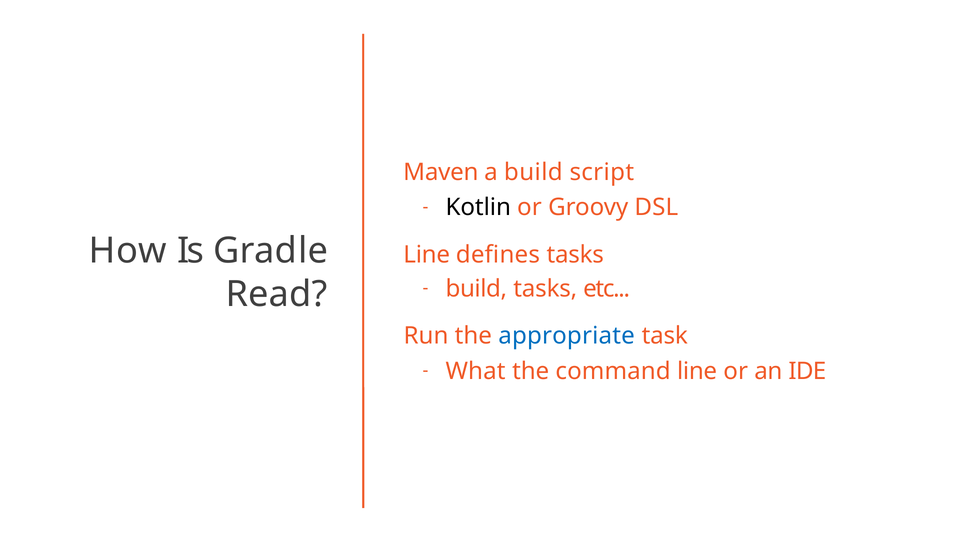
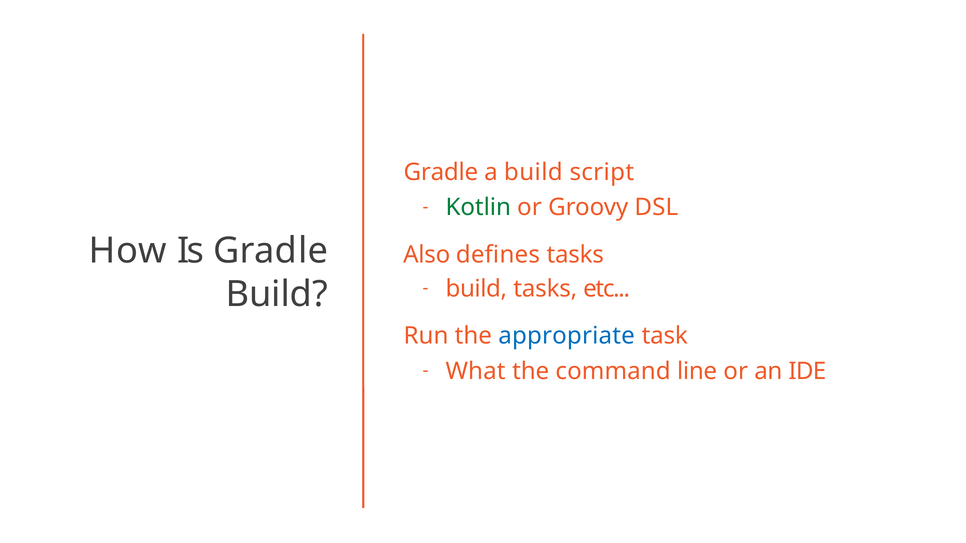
Maven at (441, 172): Maven -> Gradle
Kotlin colour: black -> green
Line at (427, 255): Line -> Also
Read at (277, 294): Read -> Build
